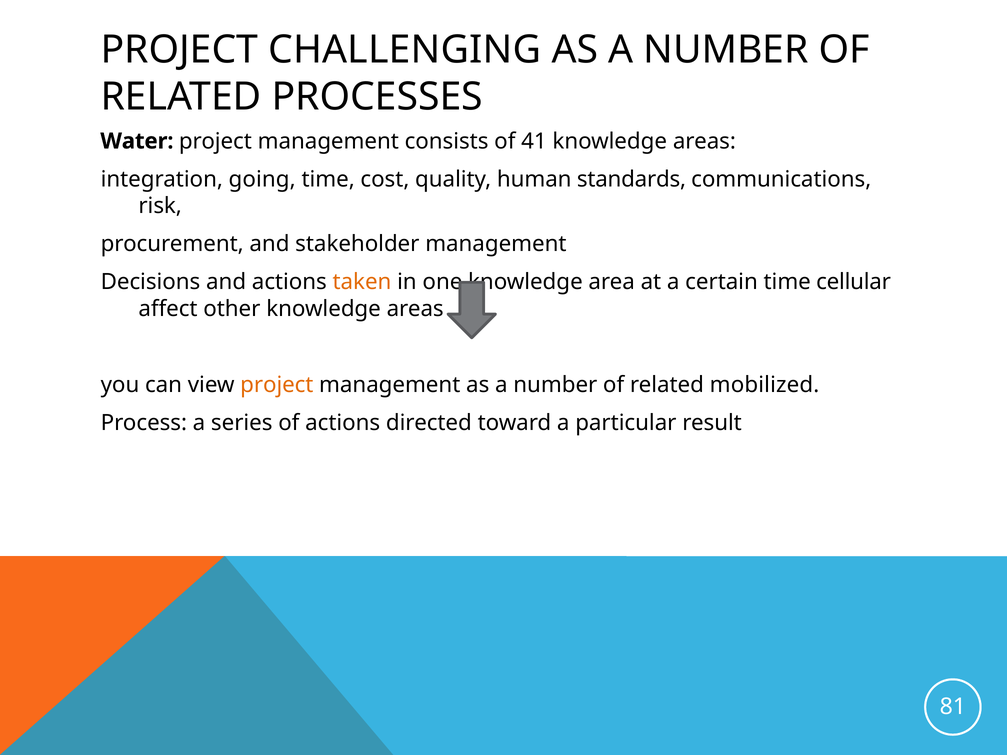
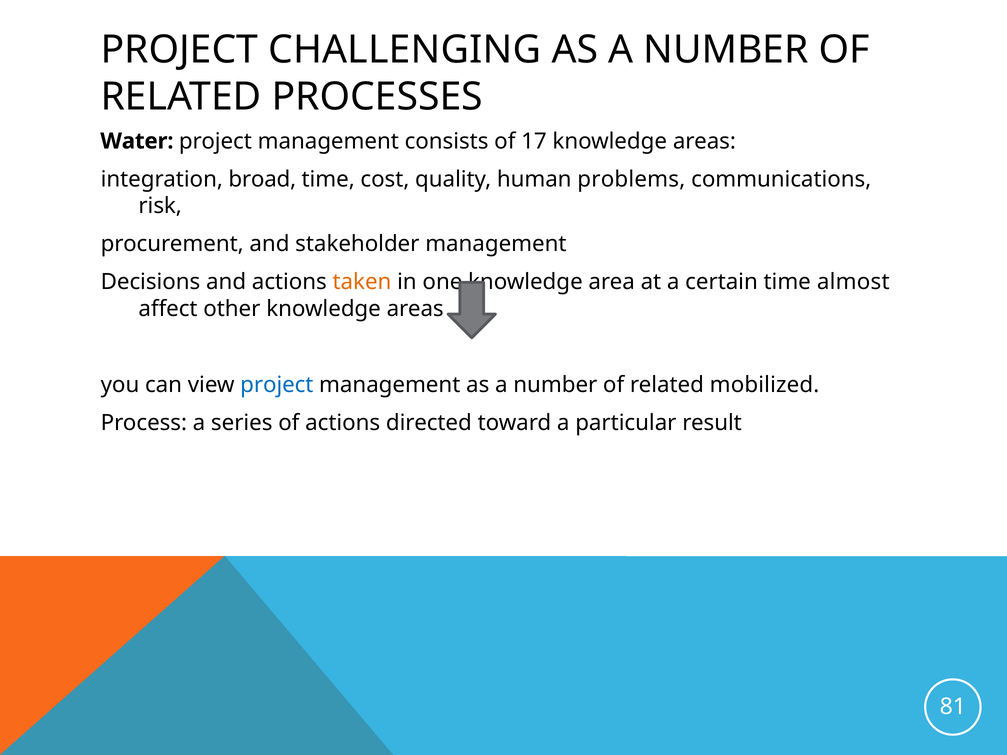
41: 41 -> 17
going: going -> broad
standards: standards -> problems
cellular: cellular -> almost
project at (277, 385) colour: orange -> blue
